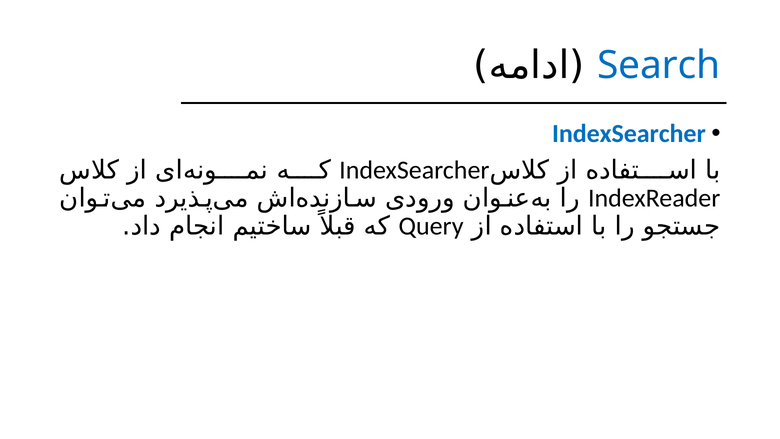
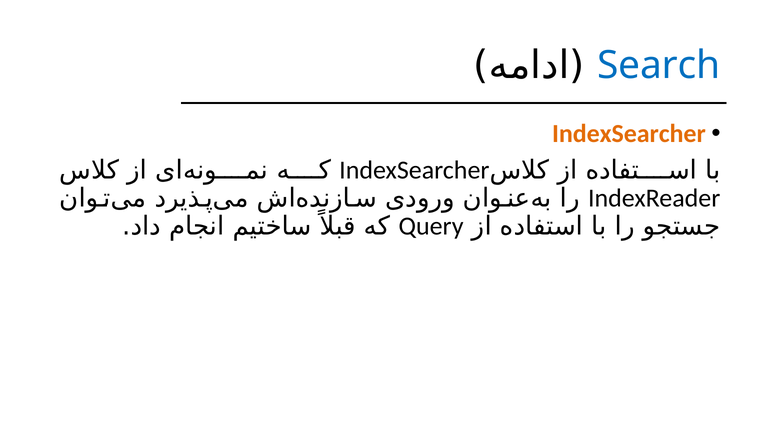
IndexSearcher at (629, 134) colour: blue -> orange
